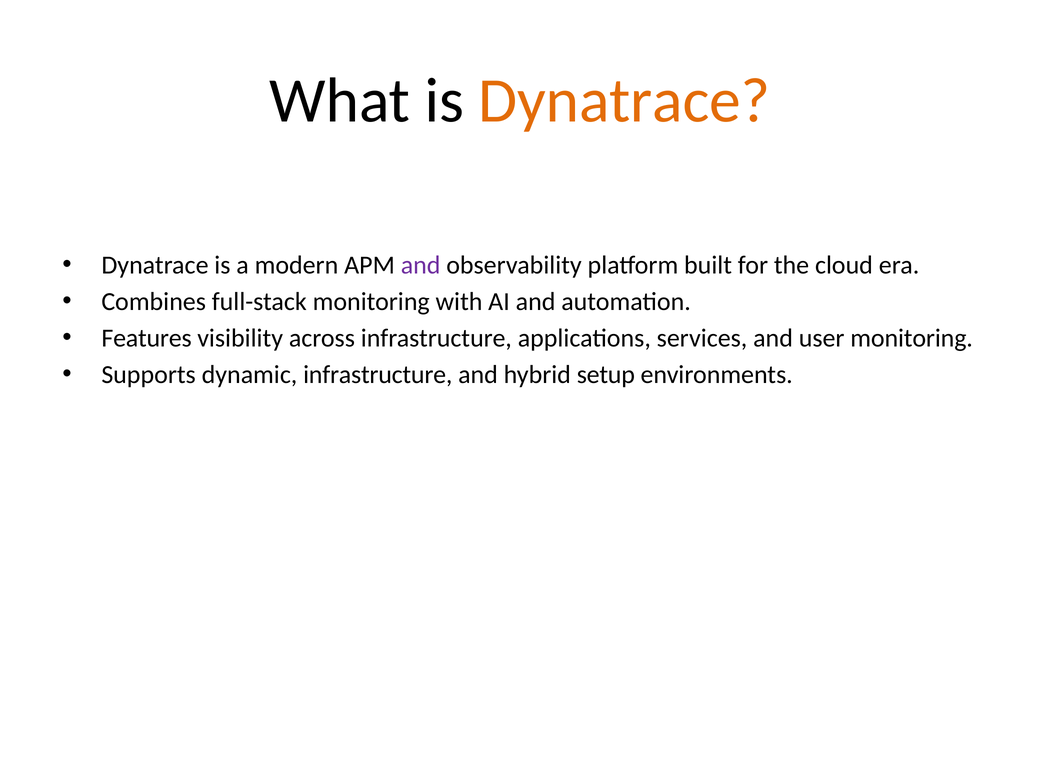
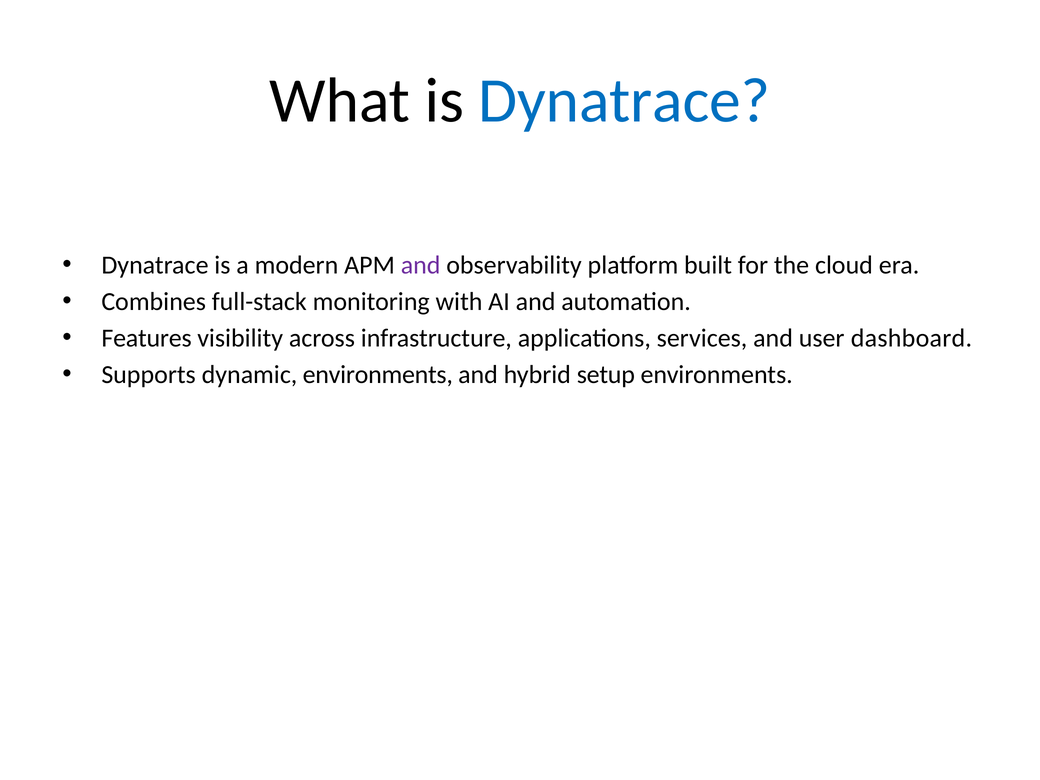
Dynatrace at (624, 101) colour: orange -> blue
user monitoring: monitoring -> dashboard
dynamic infrastructure: infrastructure -> environments
